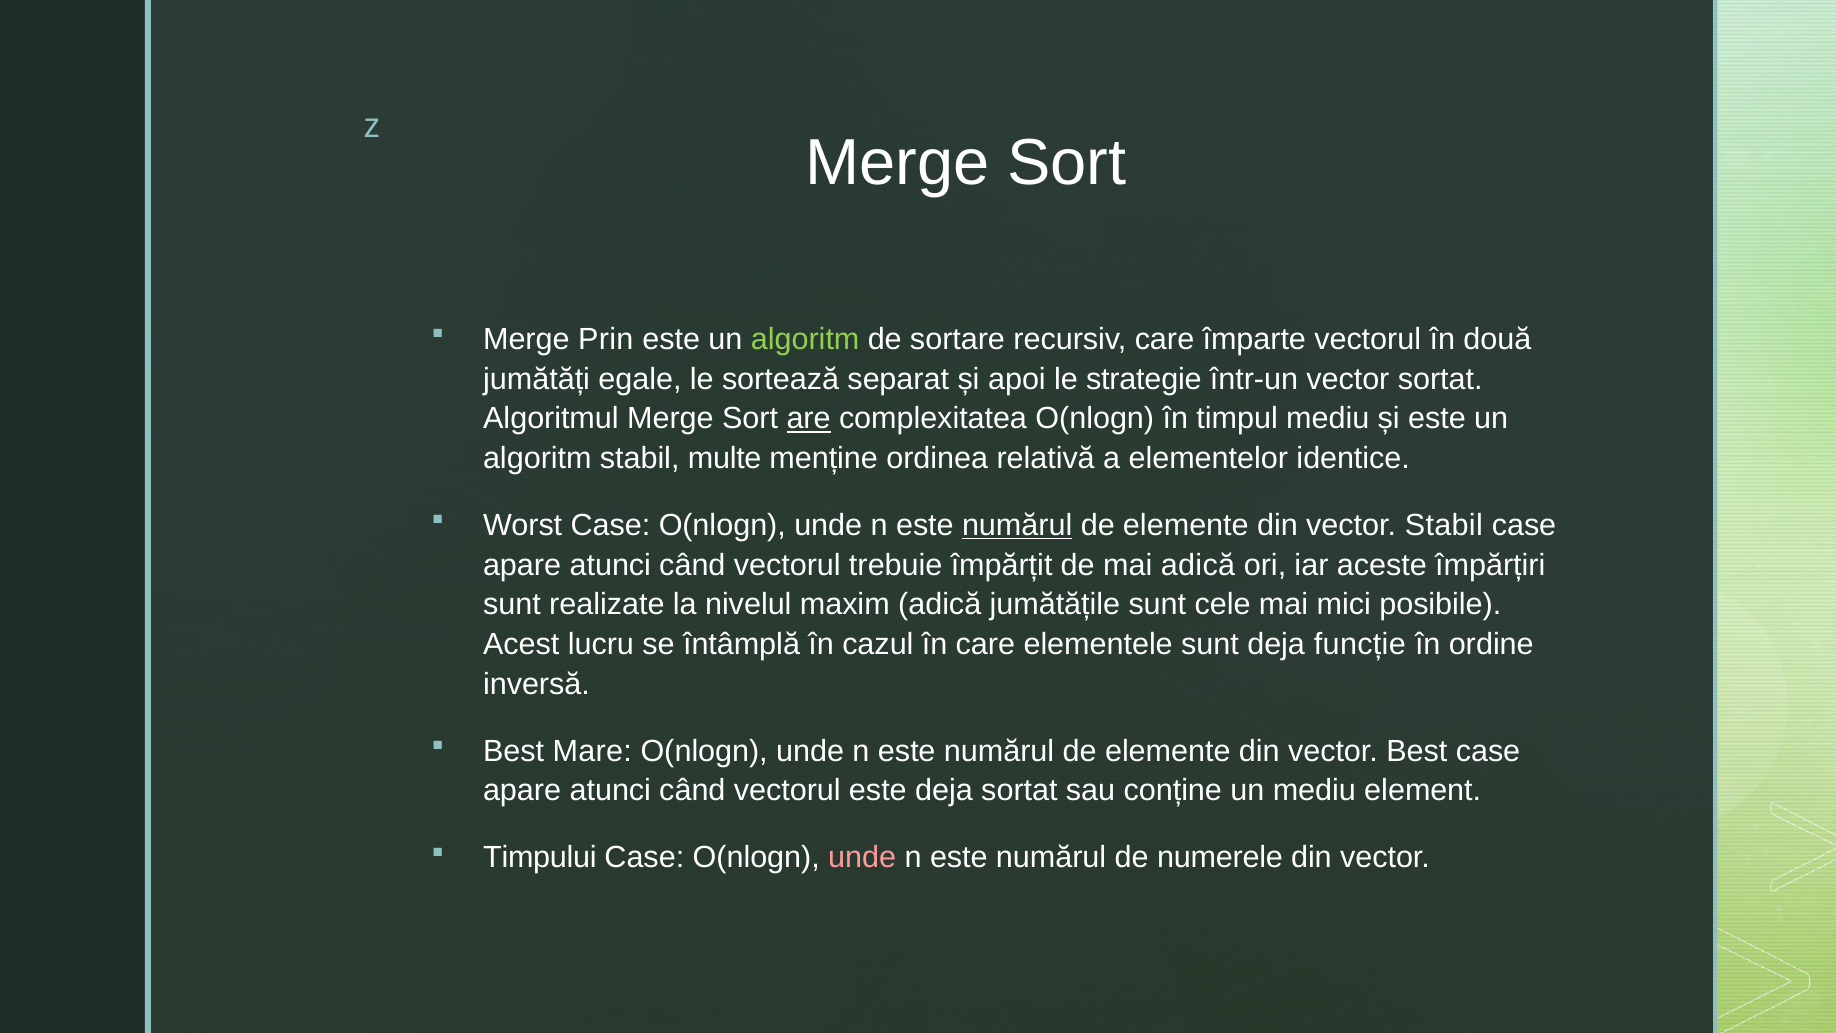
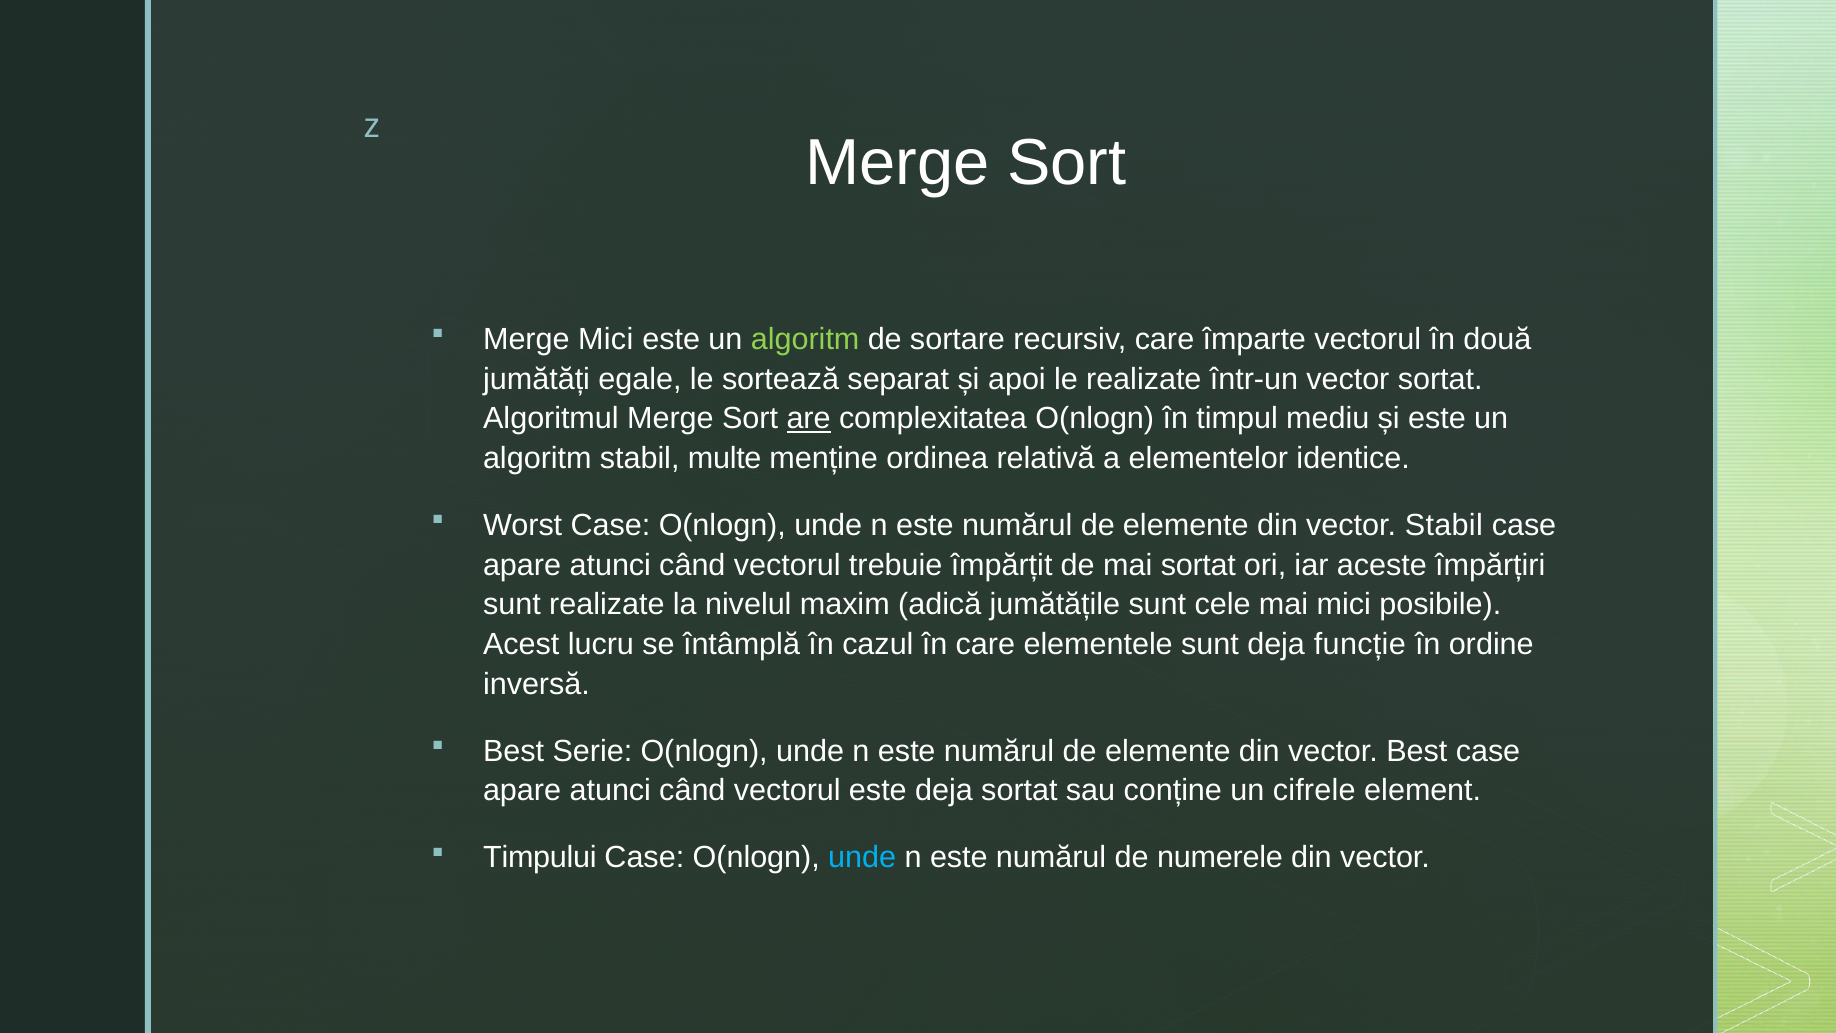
Merge Prin: Prin -> Mici
le strategie: strategie -> realizate
numărul at (1017, 525) underline: present -> none
mai adică: adică -> sortat
Mare: Mare -> Serie
un mediu: mediu -> cifrele
unde at (862, 858) colour: pink -> light blue
